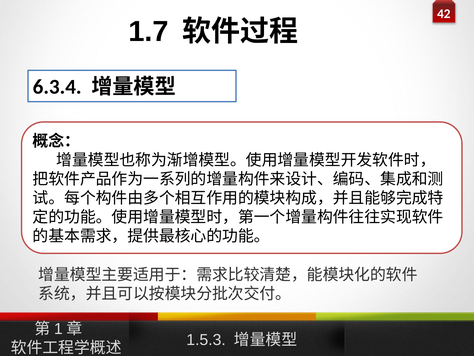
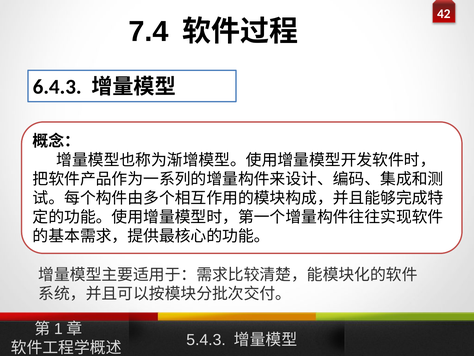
1.7: 1.7 -> 7.4
6.3.4: 6.3.4 -> 6.4.3
1.5.3: 1.5.3 -> 5.4.3
